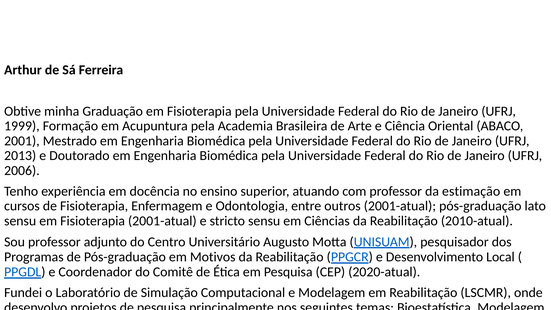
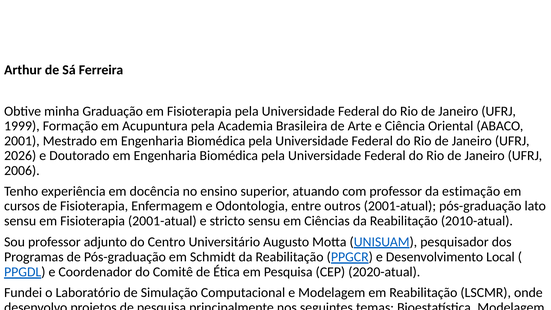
2013: 2013 -> 2026
Motivos: Motivos -> Schmidt
